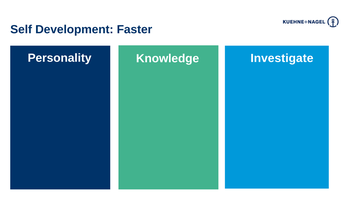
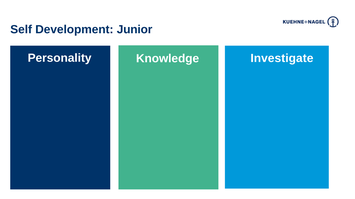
Faster: Faster -> Junior
